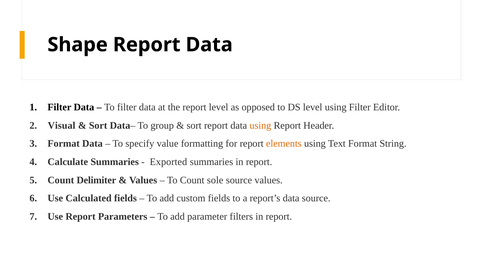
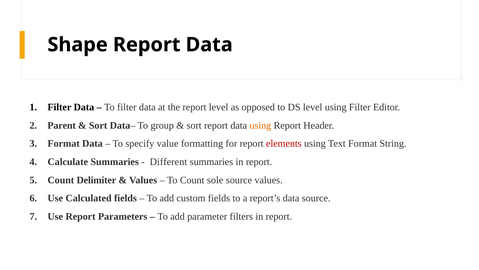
Visual: Visual -> Parent
elements colour: orange -> red
Exported: Exported -> Different
